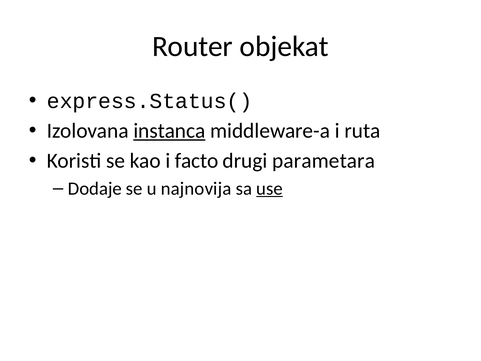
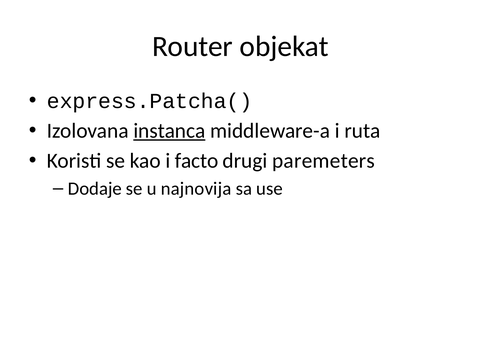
express.Status(: express.Status( -> express.Patcha(
parametara: parametara -> paremeters
use underline: present -> none
